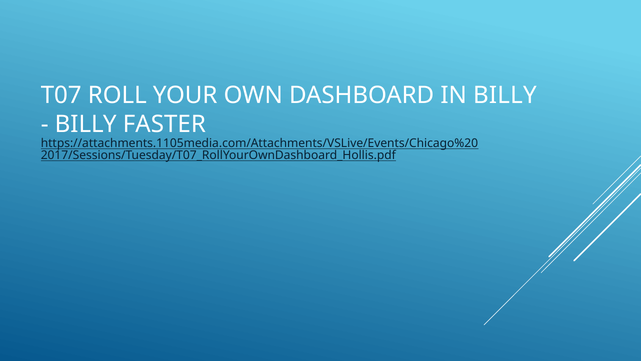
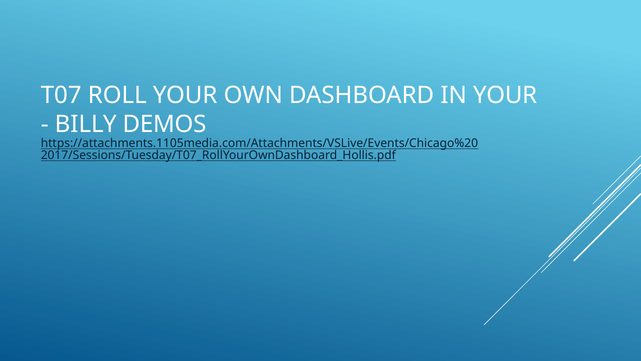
IN BILLY: BILLY -> YOUR
FASTER: FASTER -> DEMOS
